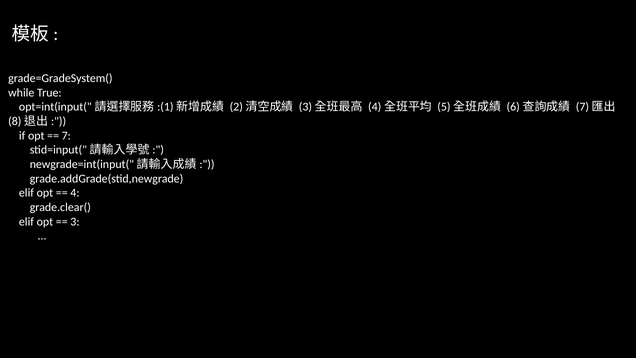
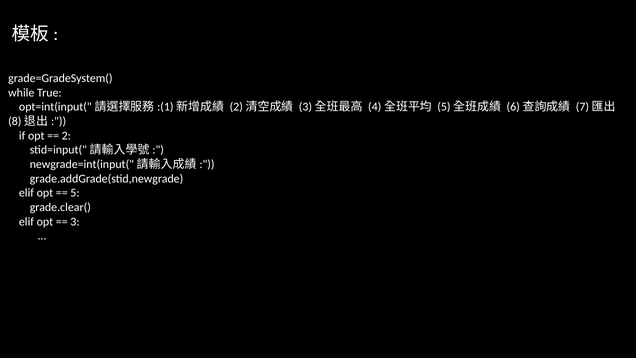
7: 7 -> 2
4: 4 -> 5
